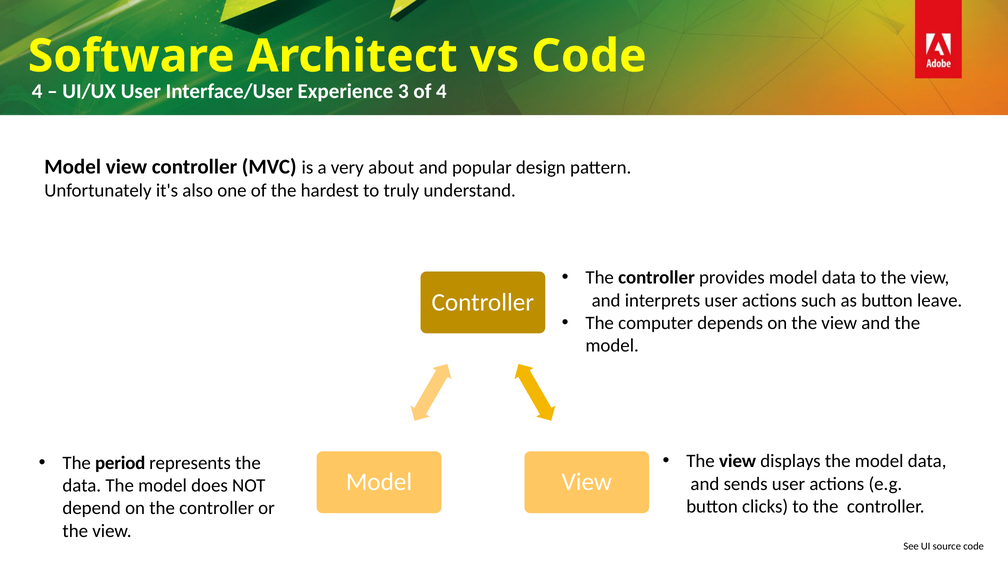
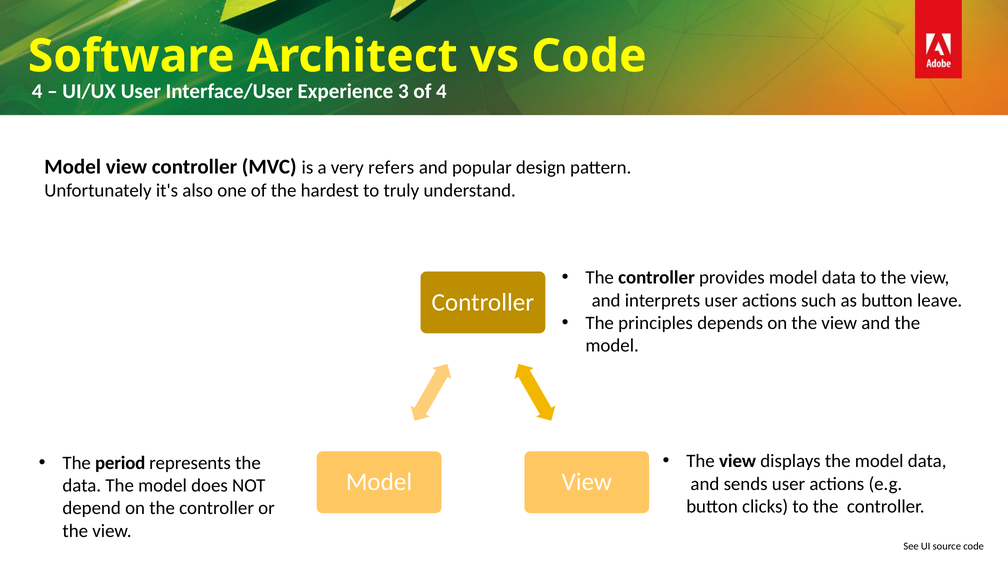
about: about -> refers
computer: computer -> principles
